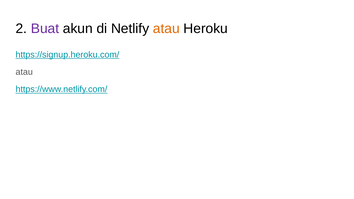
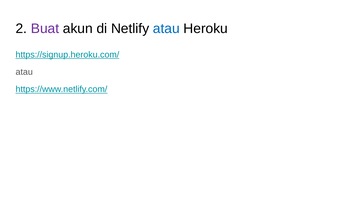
atau at (166, 29) colour: orange -> blue
